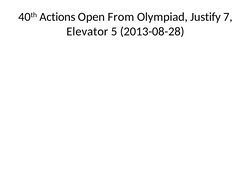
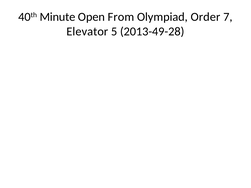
Actions: Actions -> Minute
Justify: Justify -> Order
2013-08-28: 2013-08-28 -> 2013-49-28
